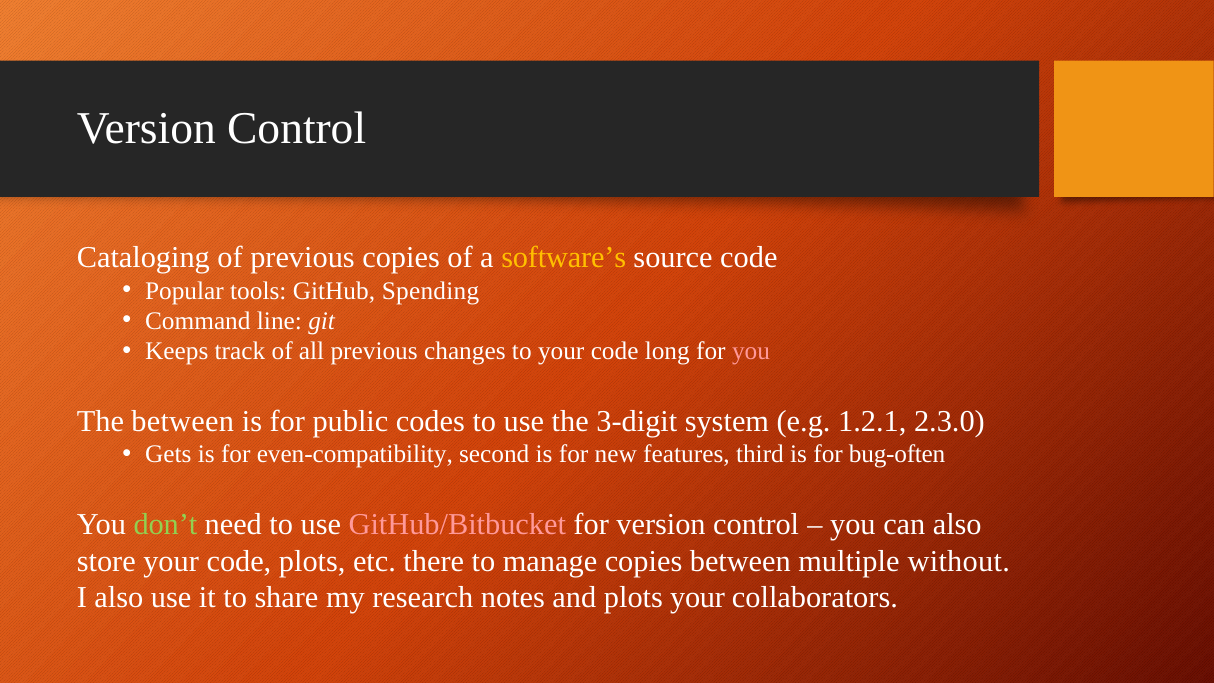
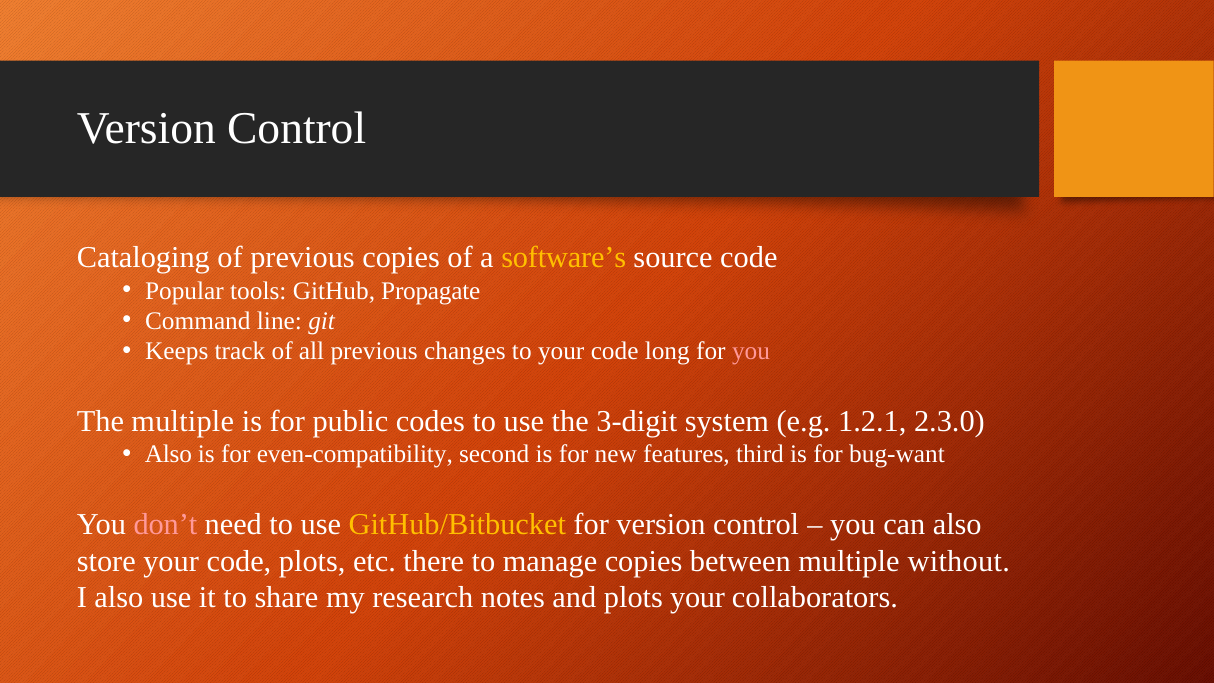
Spending: Spending -> Propagate
The between: between -> multiple
Gets at (168, 455): Gets -> Also
bug-often: bug-often -> bug-want
don’t colour: light green -> pink
GitHub/Bitbucket colour: pink -> yellow
